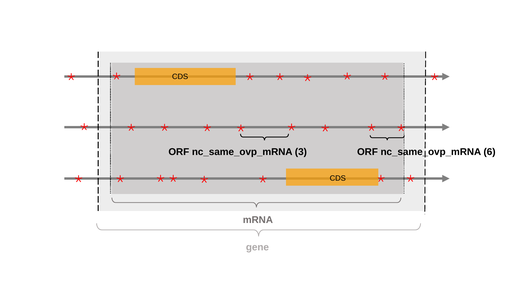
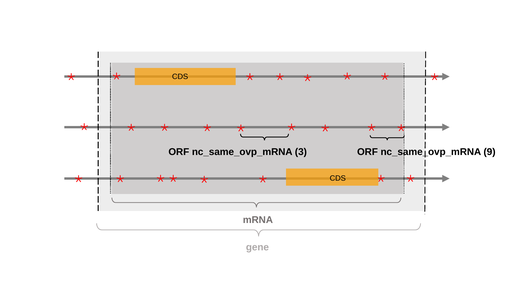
6: 6 -> 9
